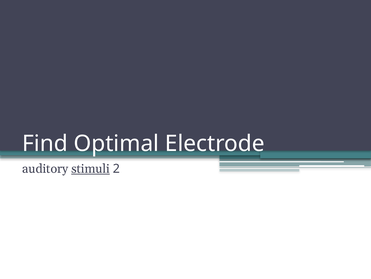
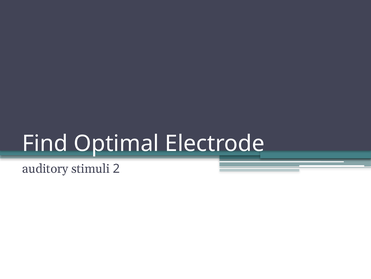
stimuli underline: present -> none
